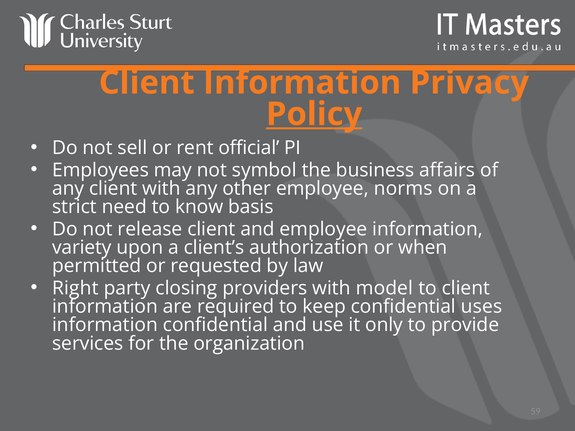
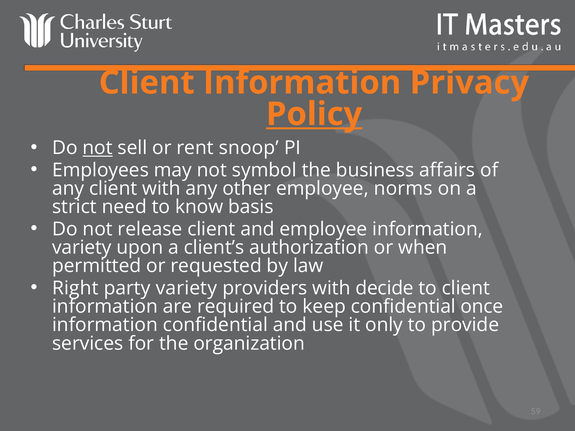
not at (98, 148) underline: none -> present
official: official -> snoop
party closing: closing -> variety
model: model -> decide
uses: uses -> once
